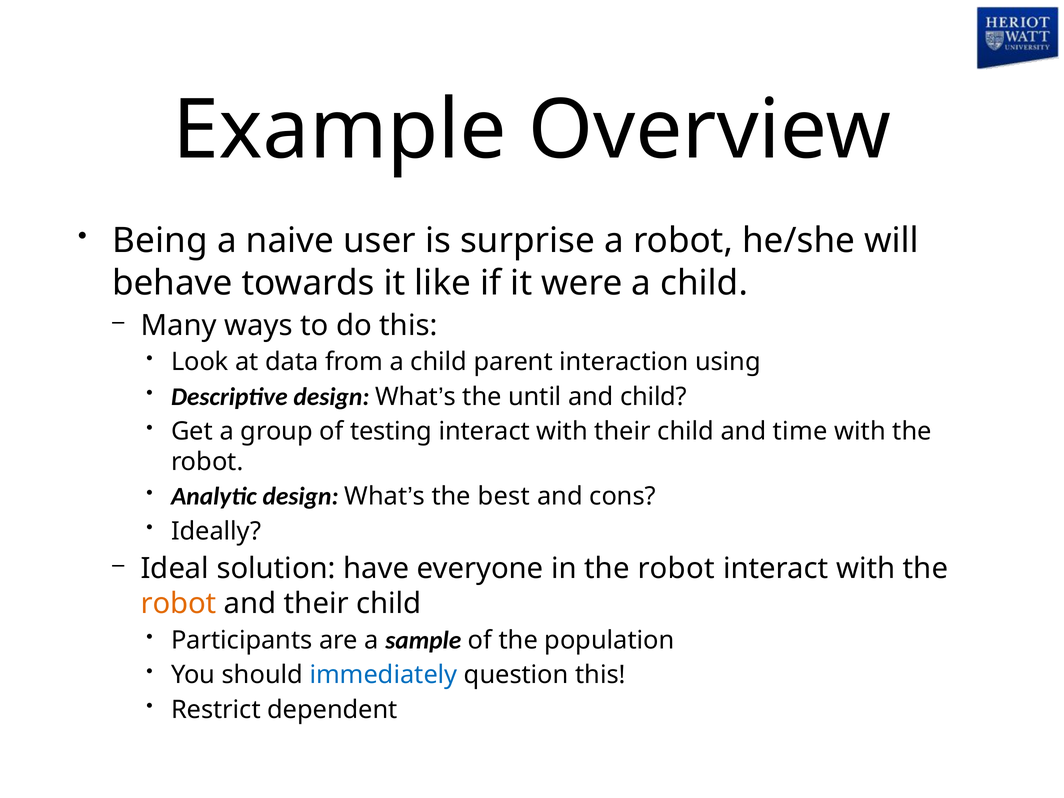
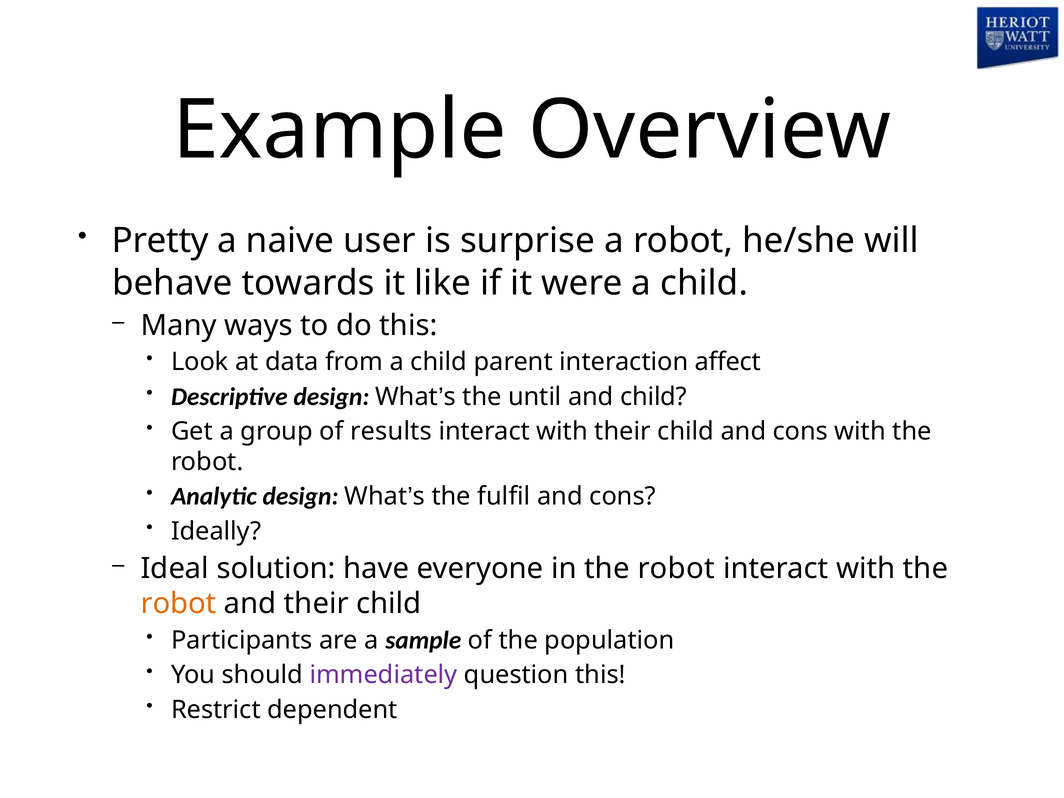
Being: Being -> Pretty
using: using -> affect
testing: testing -> results
child and time: time -> cons
best: best -> fulfil
immediately colour: blue -> purple
